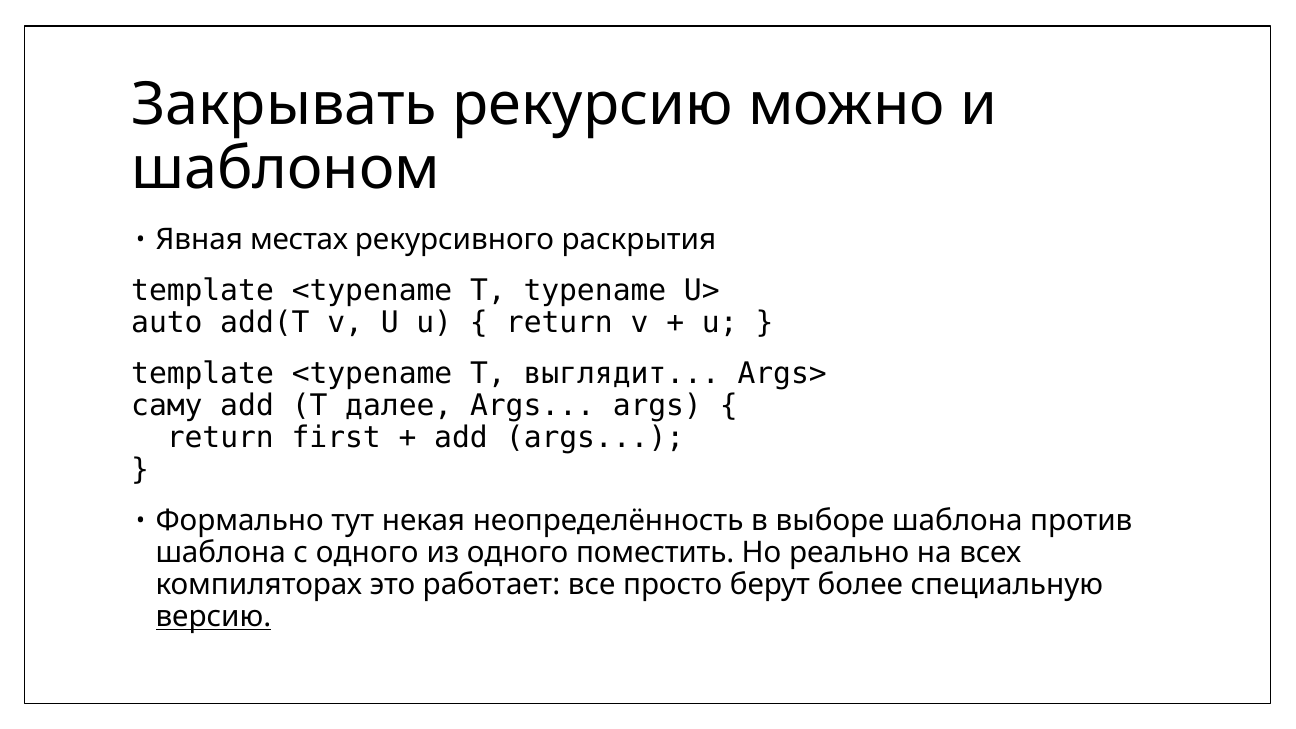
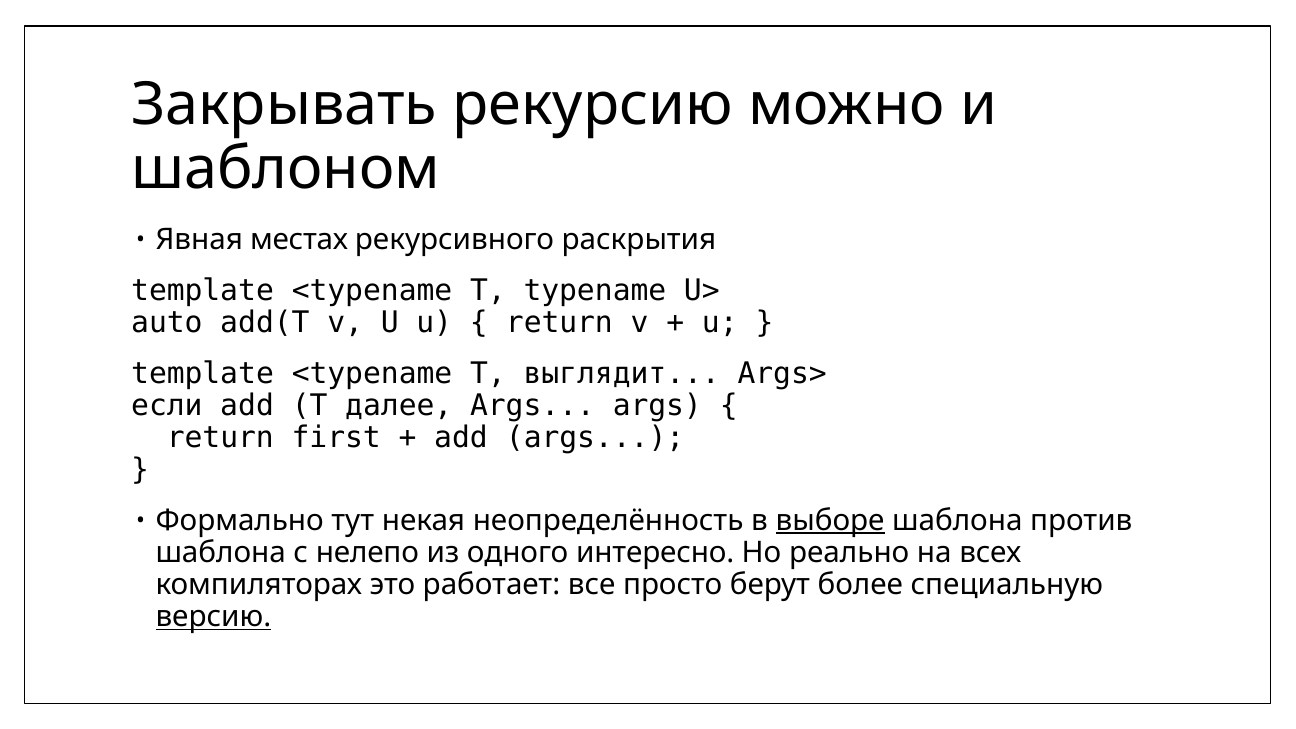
саму: саму -> если
выборе underline: none -> present
с одного: одного -> нелепо
поместить: поместить -> интересно
